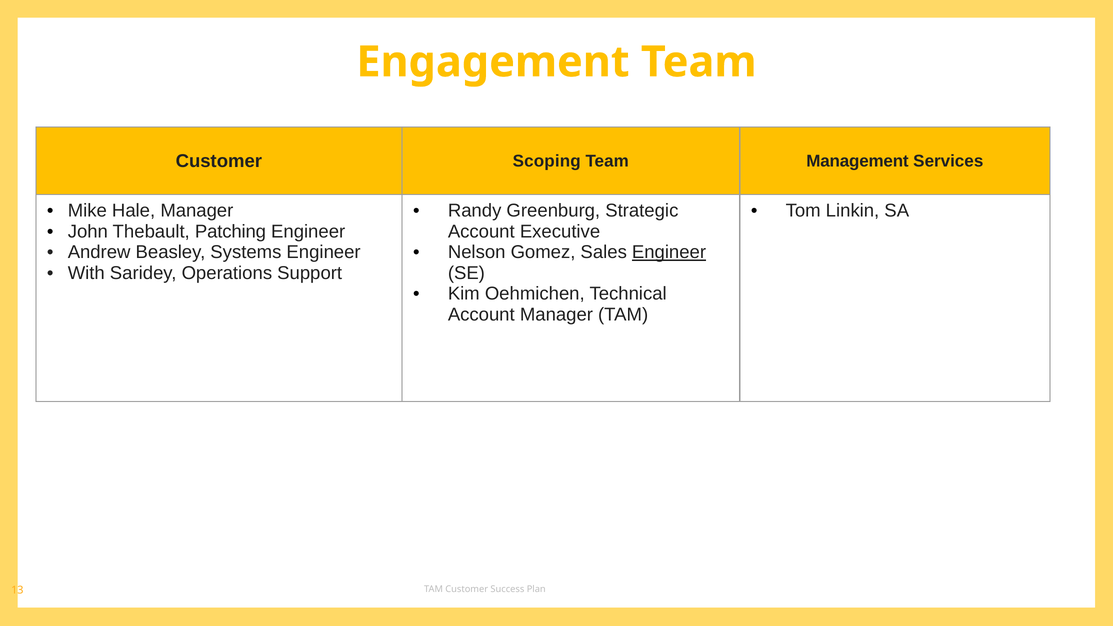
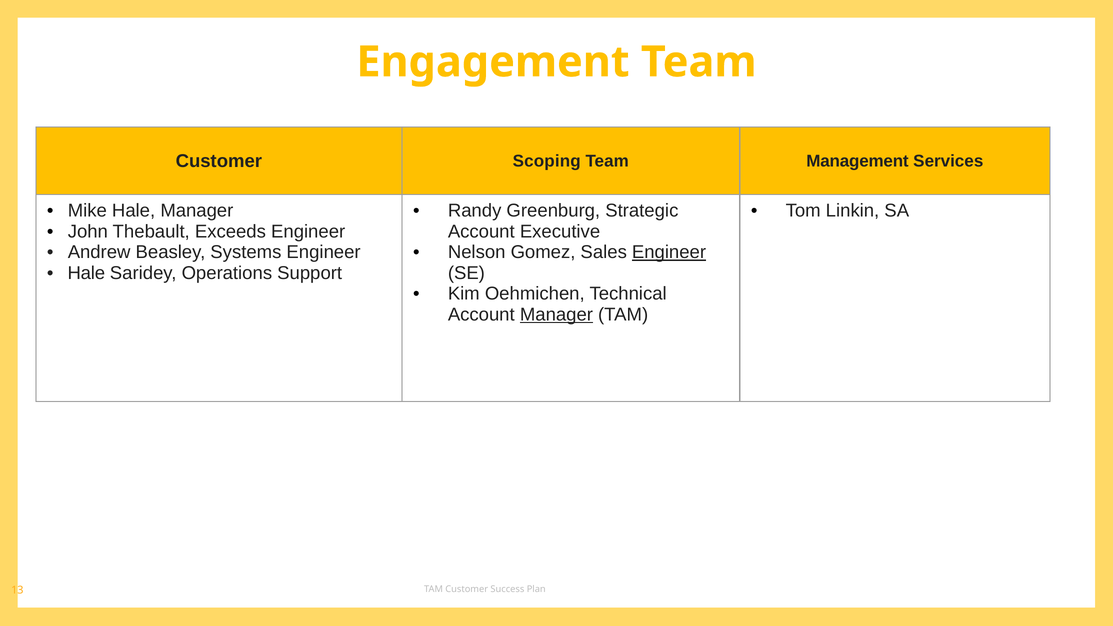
Patching: Patching -> Exceeds
With at (86, 273): With -> Hale
Manager at (556, 315) underline: none -> present
